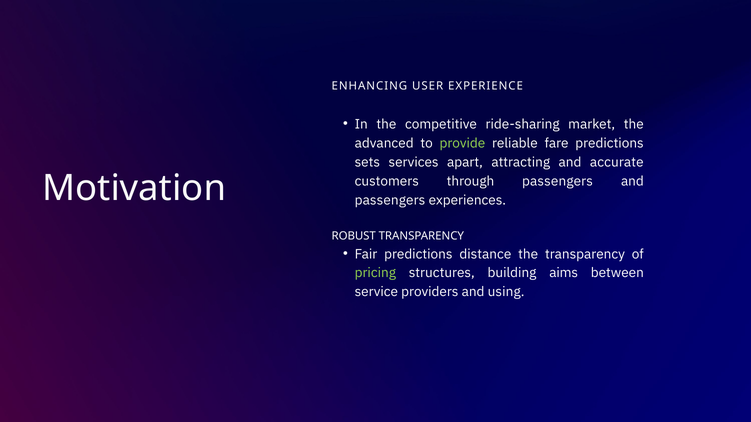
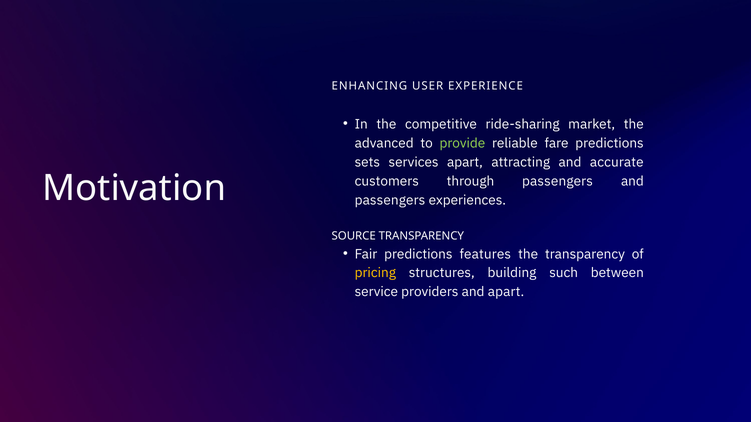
ROBUST: ROBUST -> SOURCE
distance: distance -> features
pricing colour: light green -> yellow
aims: aims -> such
and using: using -> apart
